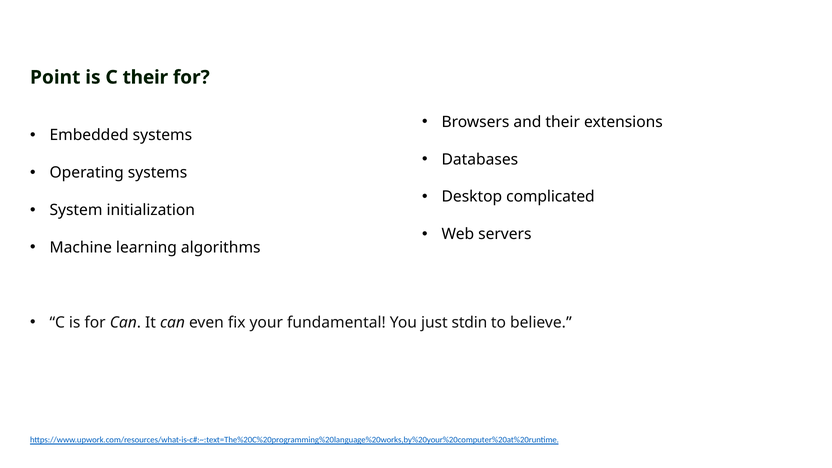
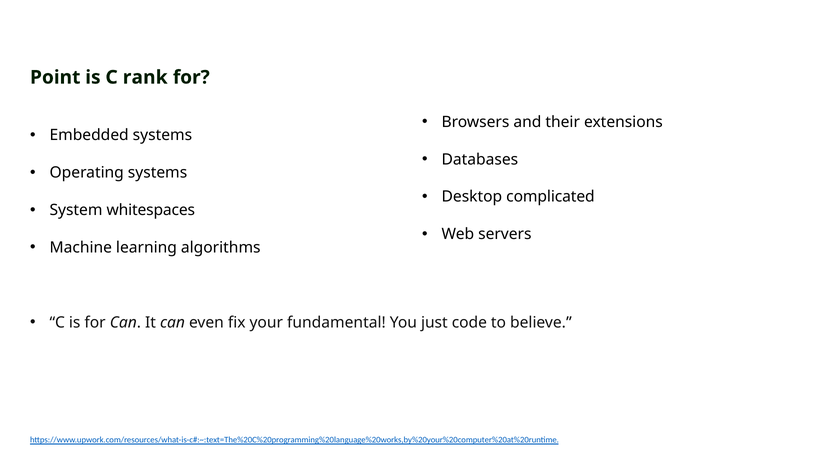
C their: their -> rank
initialization: initialization -> whitespaces
stdin: stdin -> code
